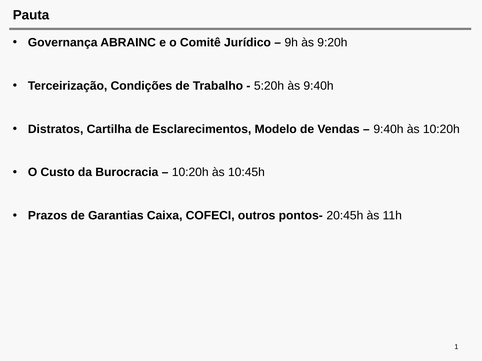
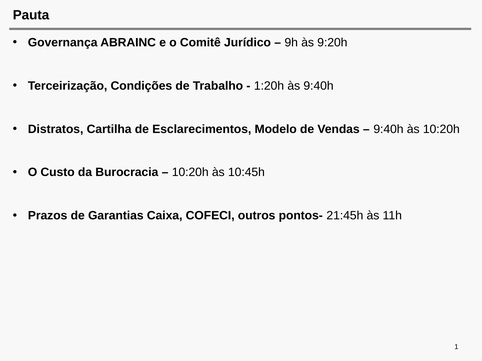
5:20h: 5:20h -> 1:20h
20:45h: 20:45h -> 21:45h
